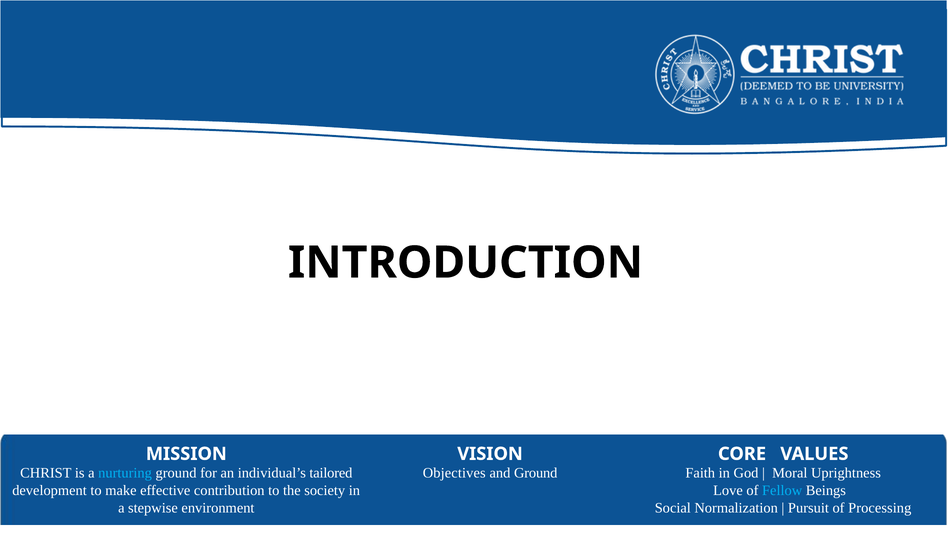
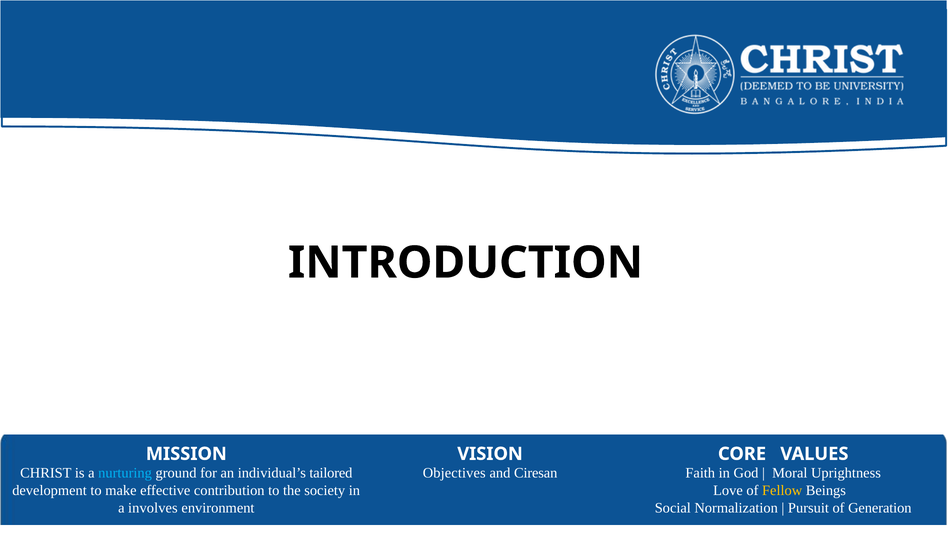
and Ground: Ground -> Ciresan
Fellow colour: light blue -> yellow
stepwise: stepwise -> involves
Processing: Processing -> Generation
